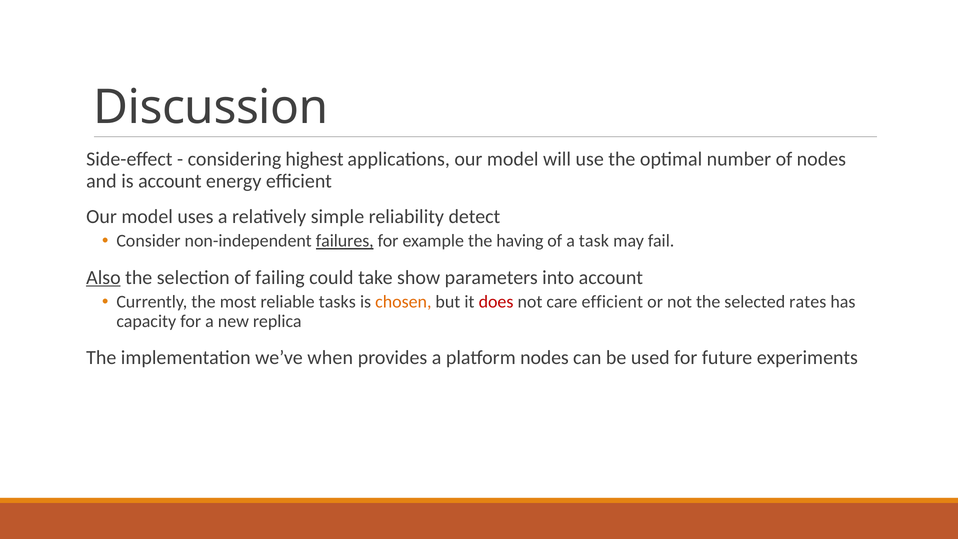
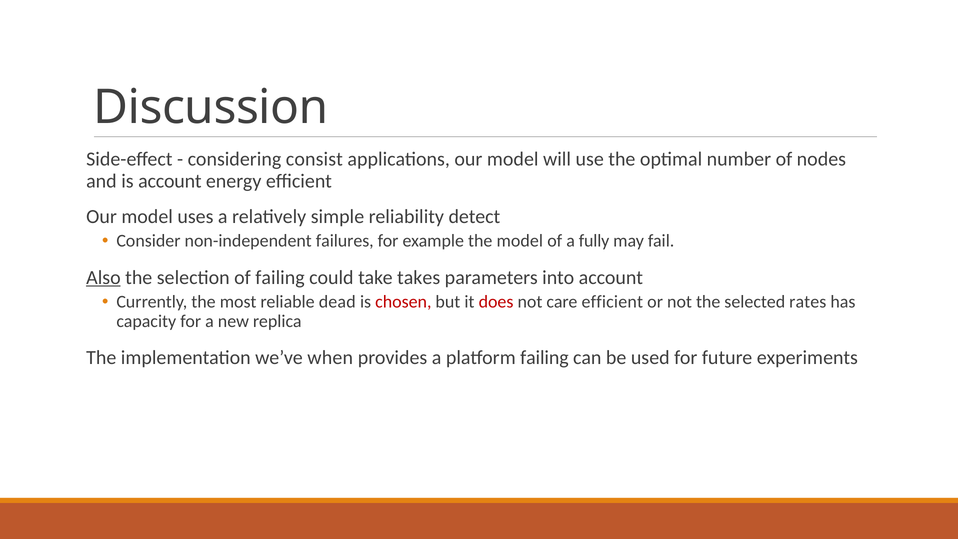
highest: highest -> consist
failures underline: present -> none
the having: having -> model
task: task -> fully
show: show -> takes
tasks: tasks -> dead
chosen colour: orange -> red
platform nodes: nodes -> failing
